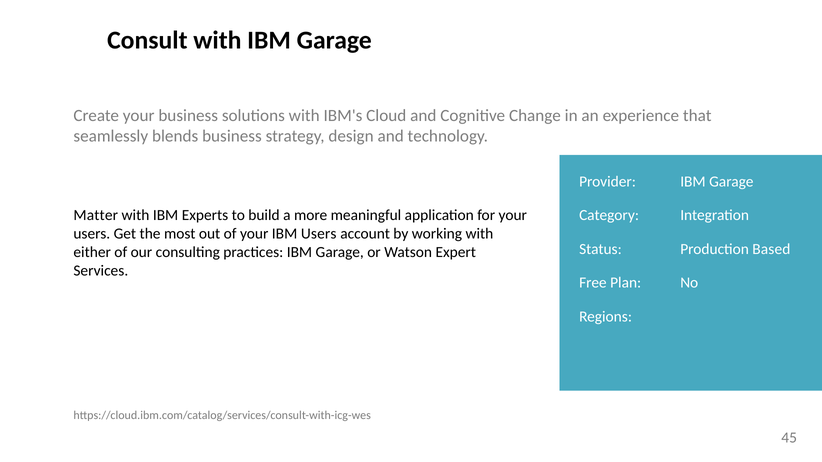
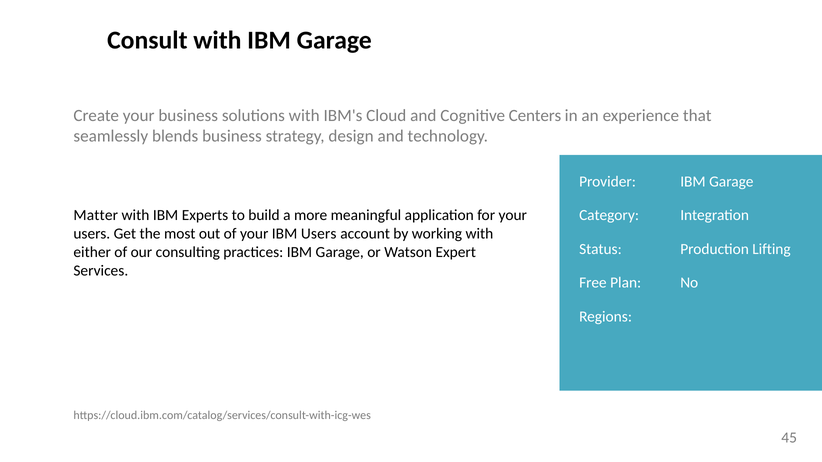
Change: Change -> Centers
Based: Based -> Lifting
